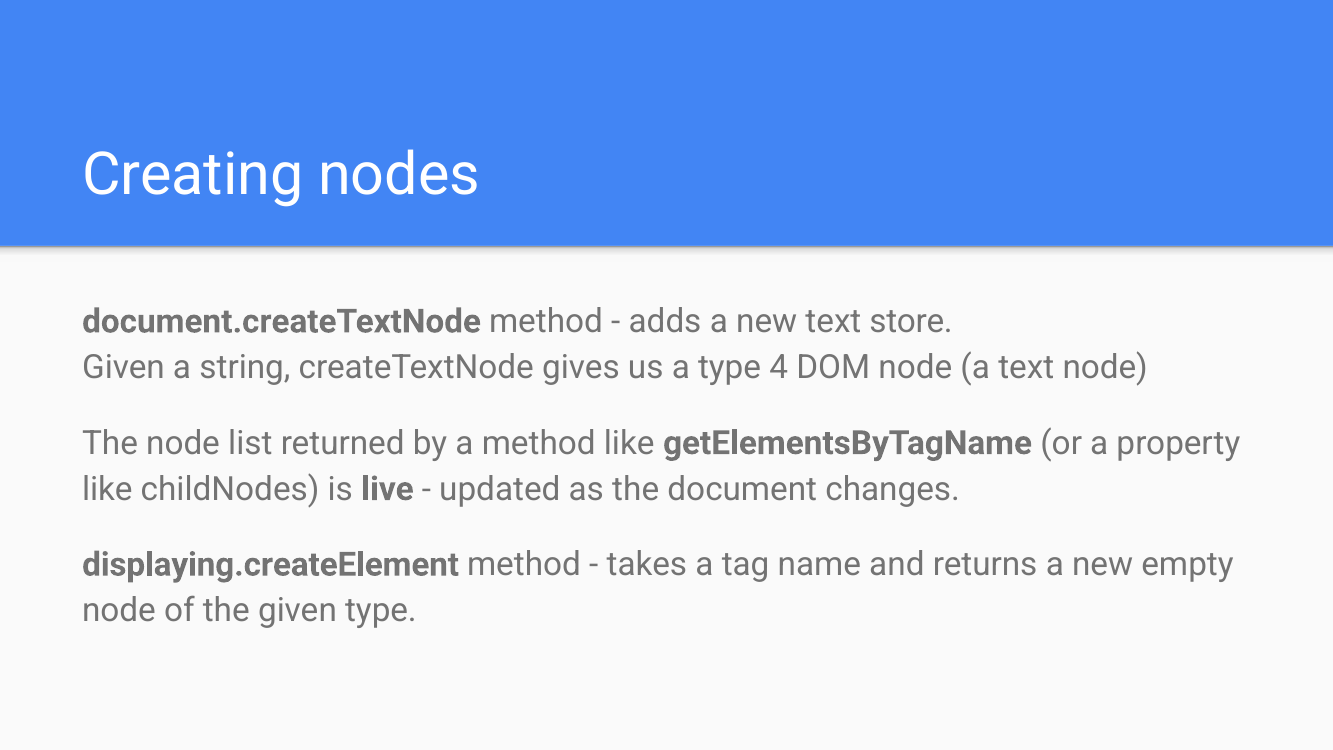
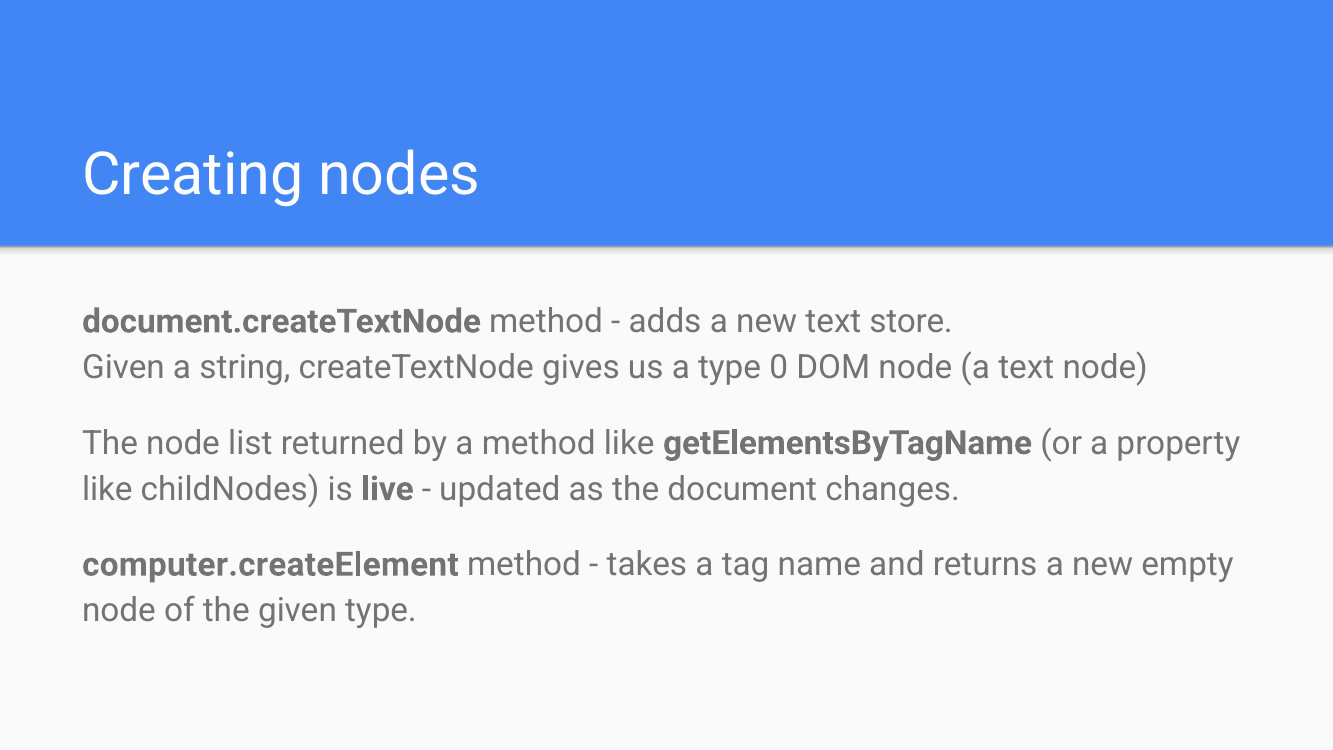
4: 4 -> 0
displaying.createElement: displaying.createElement -> computer.createElement
